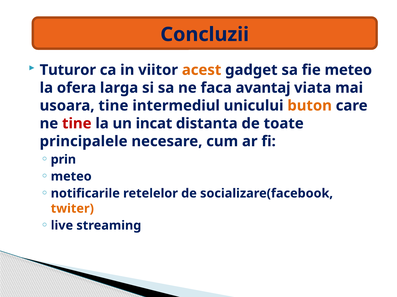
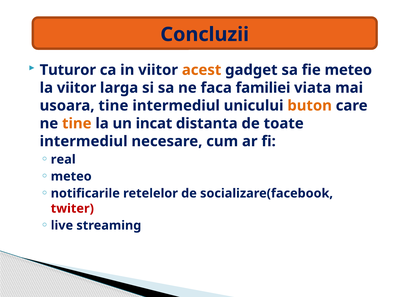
la ofera: ofera -> viitor
avantaj: avantaj -> familiei
tine at (77, 124) colour: red -> orange
principalele at (84, 142): principalele -> intermediul
prin: prin -> real
twiter colour: orange -> red
